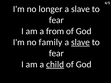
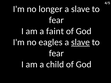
from: from -> faint
family: family -> eagles
child underline: present -> none
